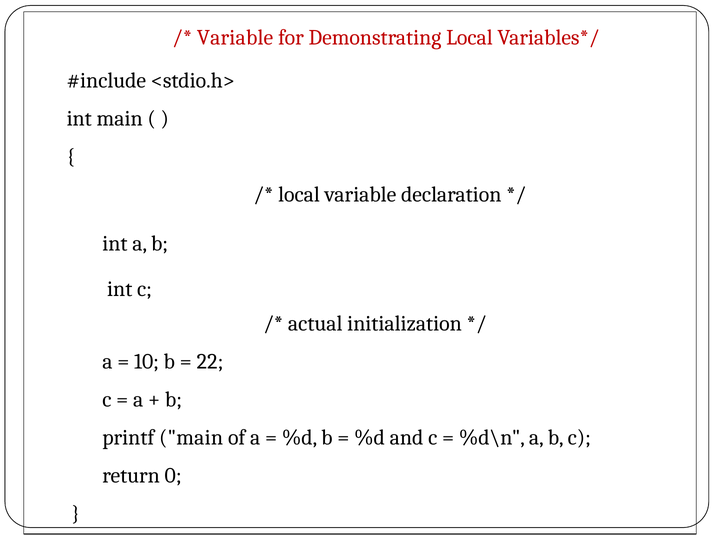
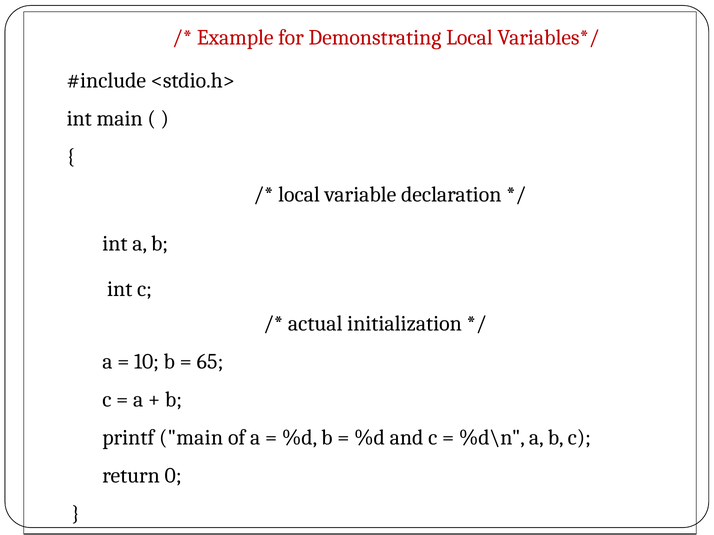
Variable at (235, 38): Variable -> Example
22: 22 -> 65
